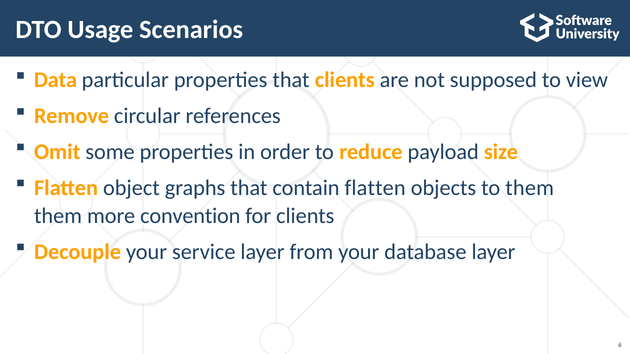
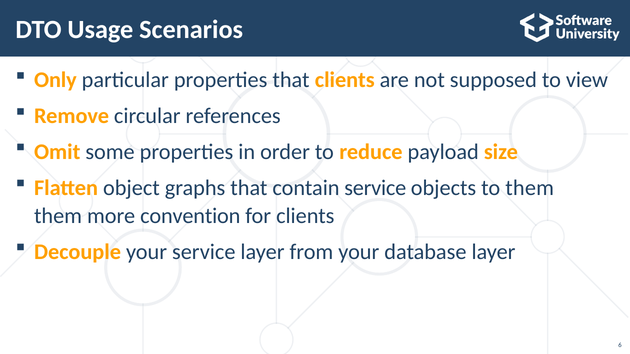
Data: Data -> Only
contain flatten: flatten -> service
